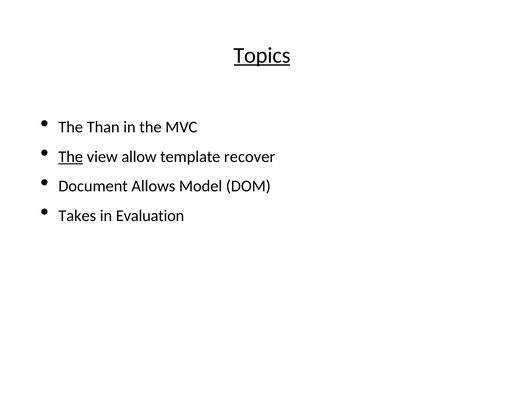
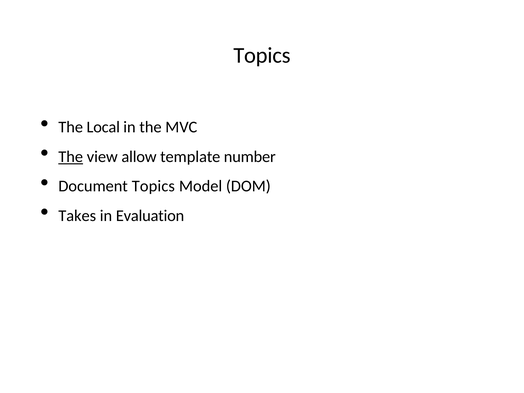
Topics at (262, 55) underline: present -> none
Than: Than -> Local
recover: recover -> number
Document Allows: Allows -> Topics
